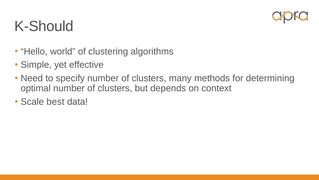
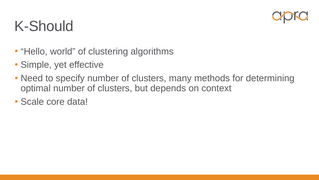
best: best -> core
